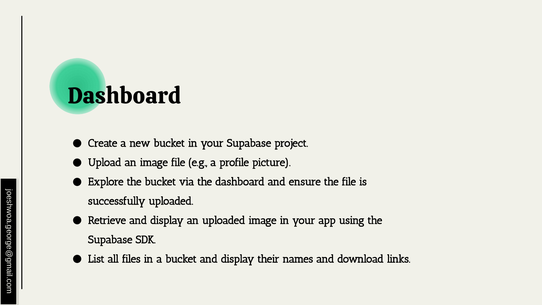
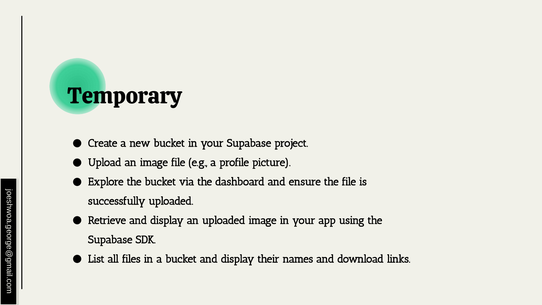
Dashboard at (124, 96): Dashboard -> Temporary
